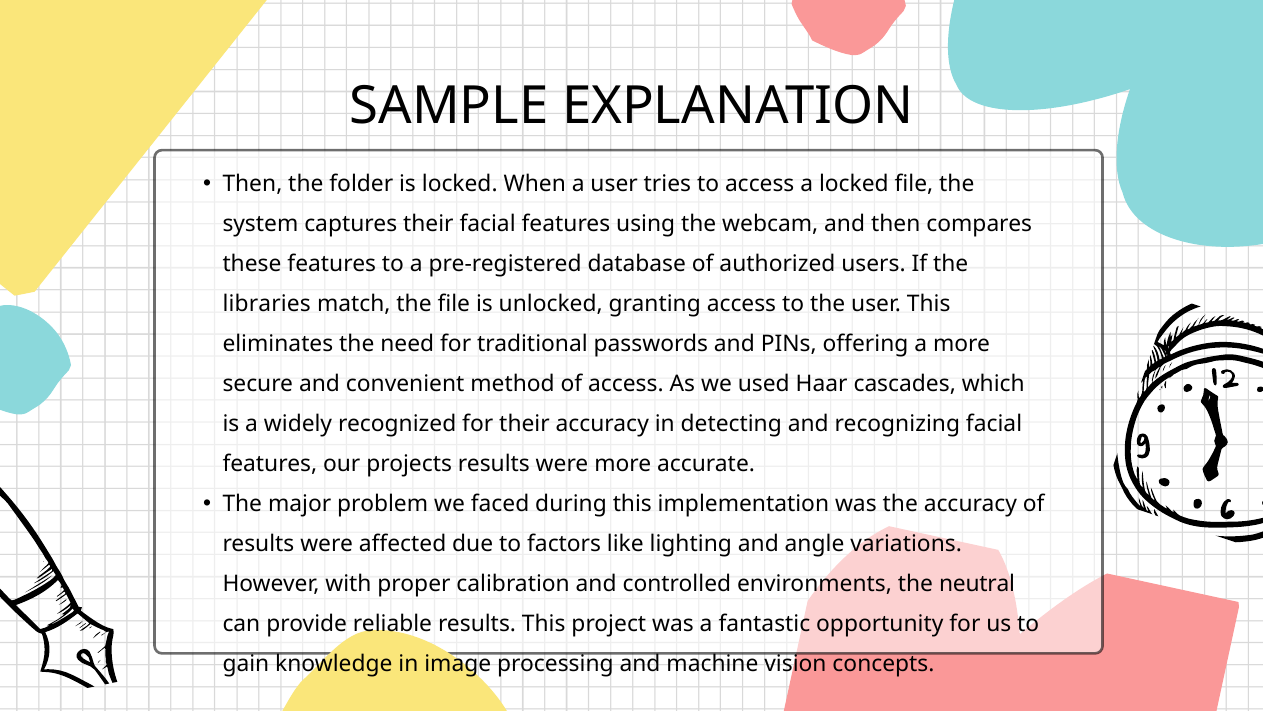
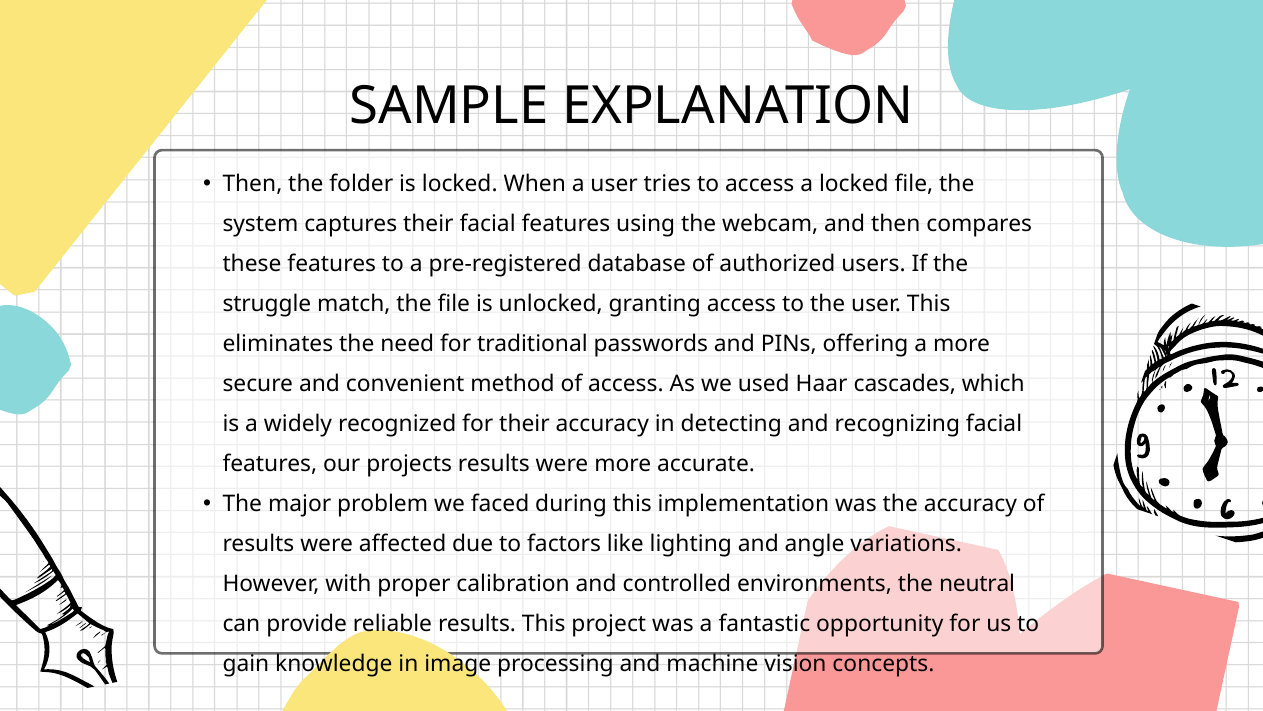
libraries: libraries -> struggle
